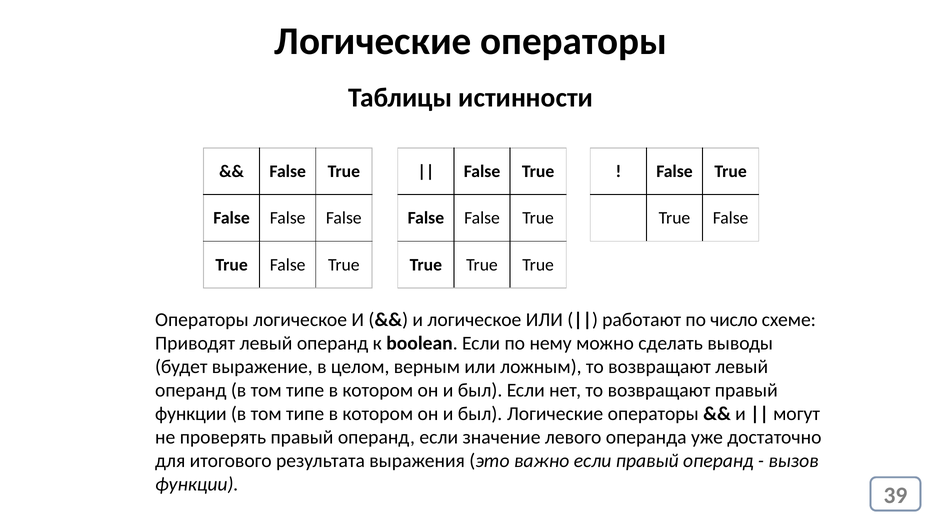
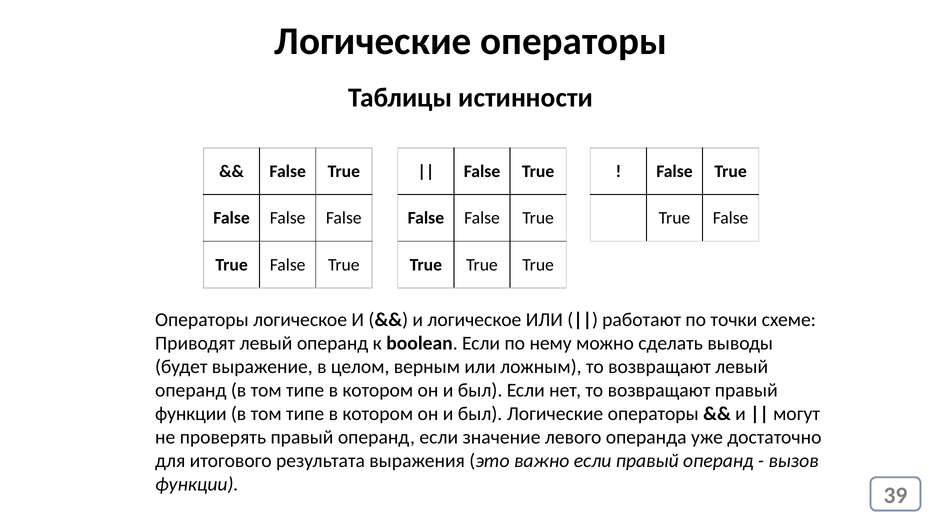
число: число -> точки
